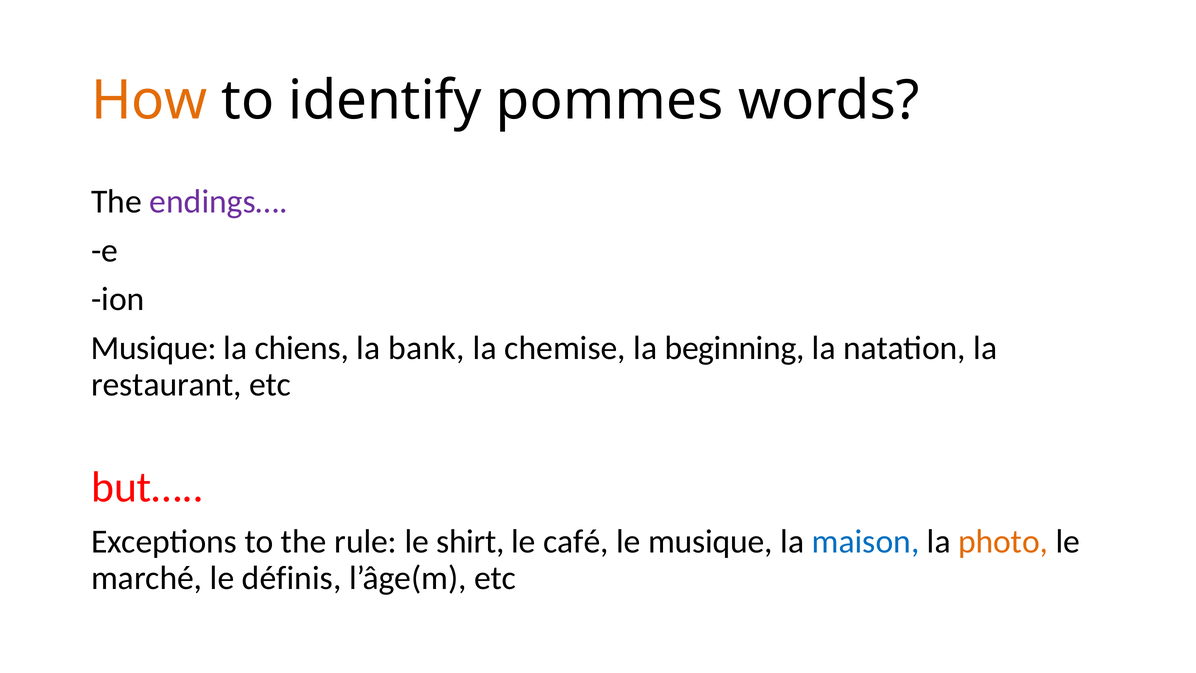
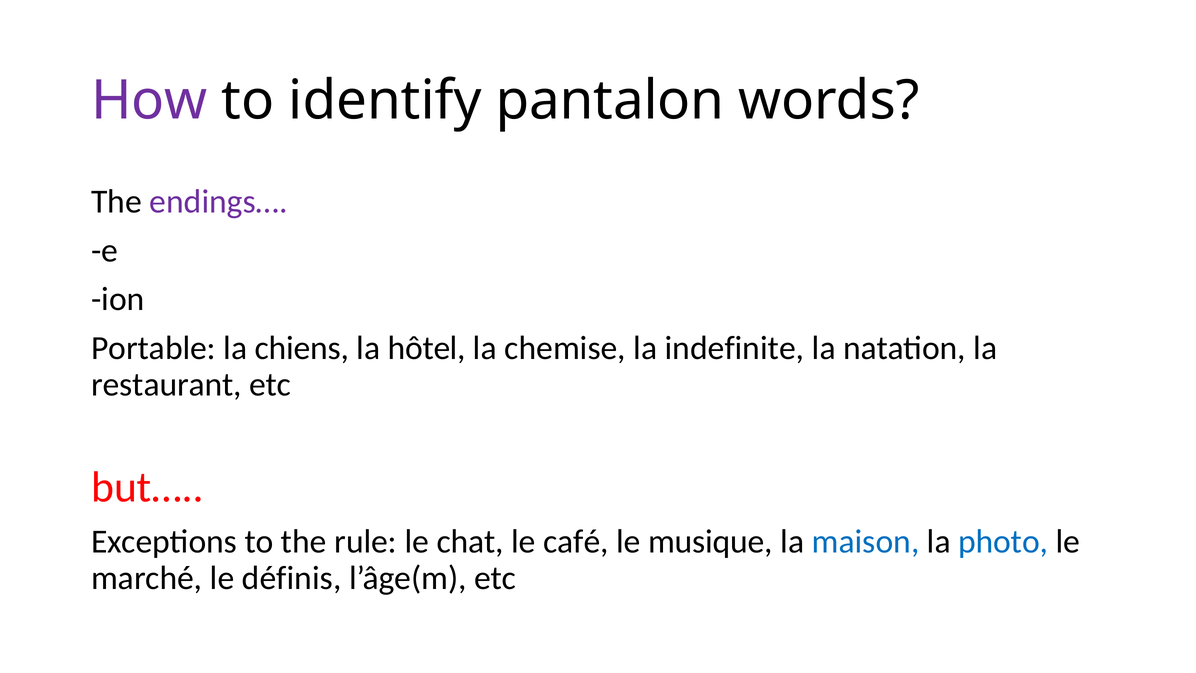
How colour: orange -> purple
pommes: pommes -> pantalon
Musique at (154, 348): Musique -> Portable
bank: bank -> hôtel
beginning: beginning -> indefinite
shirt: shirt -> chat
photo colour: orange -> blue
